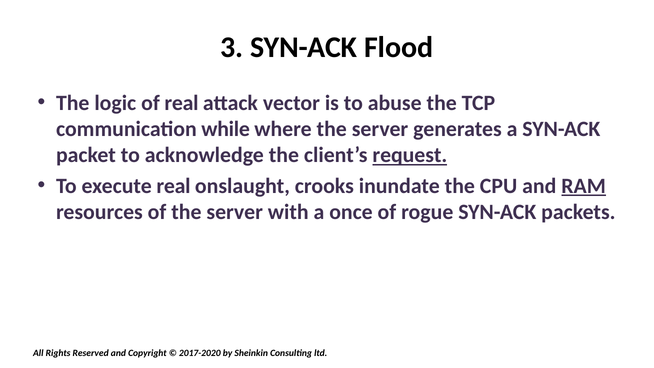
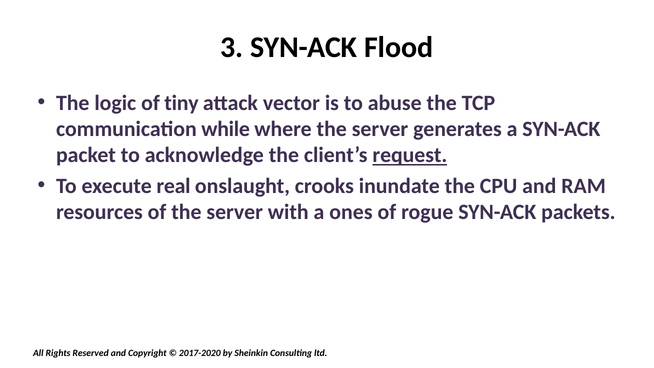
of real: real -> tiny
RAM underline: present -> none
once: once -> ones
